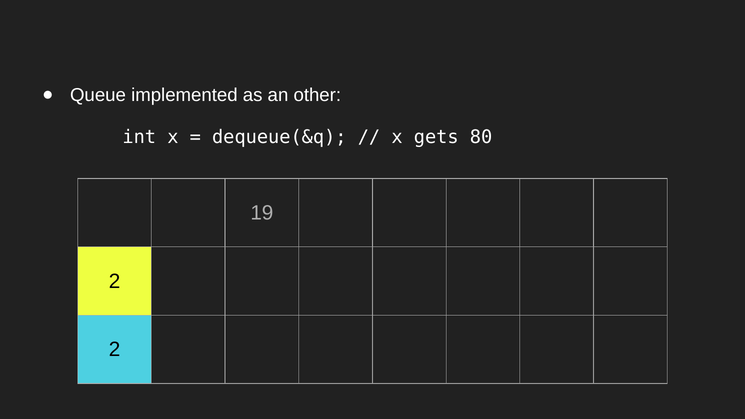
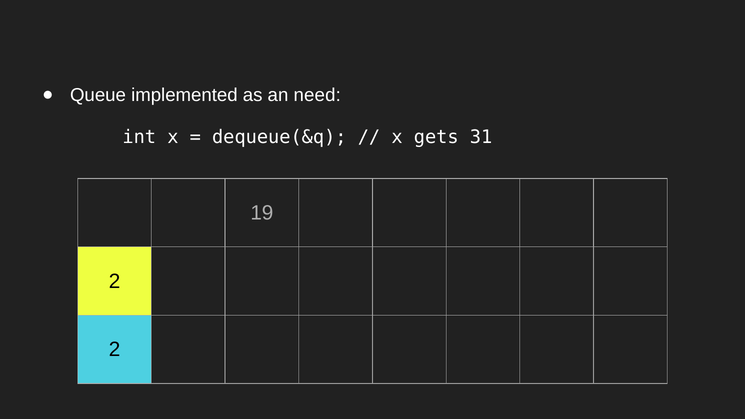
other: other -> need
80: 80 -> 31
